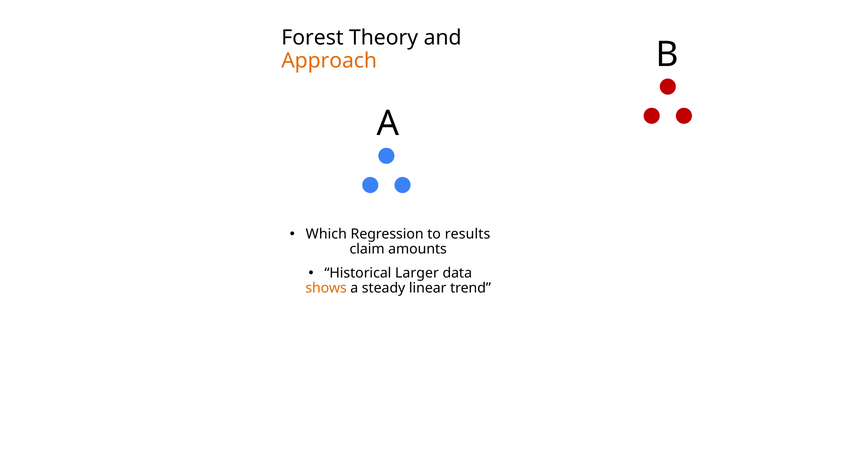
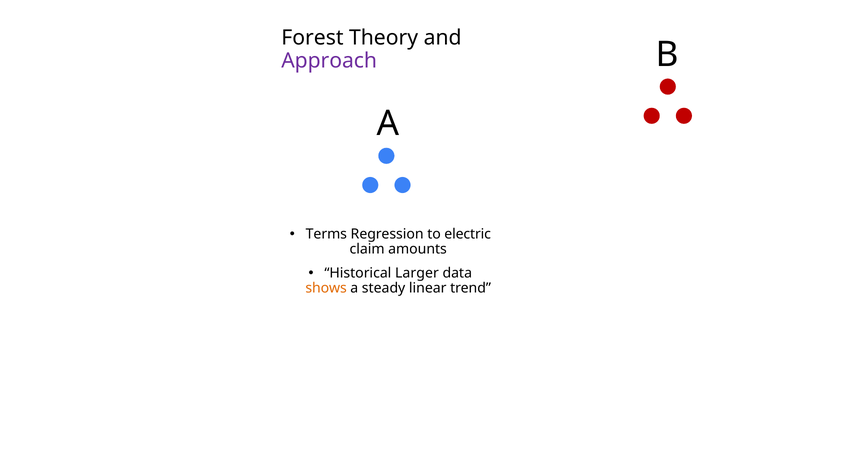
Approach colour: orange -> purple
Which: Which -> Terms
results: results -> electric
